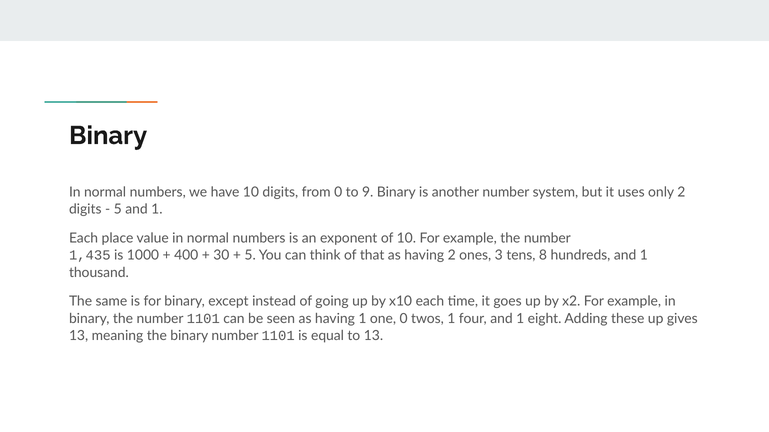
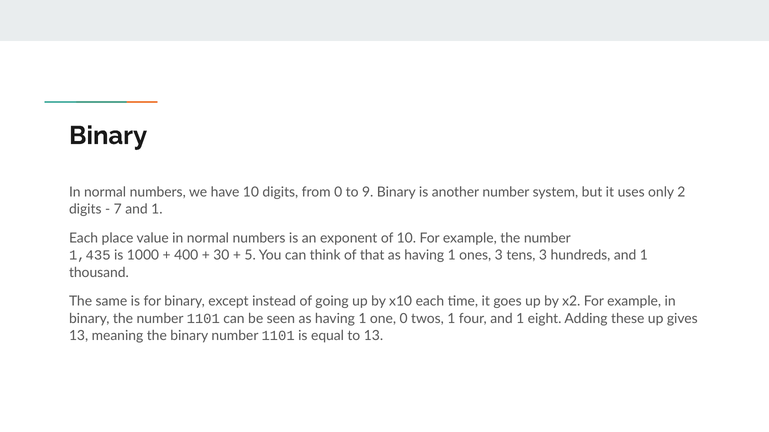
5 at (118, 210): 5 -> 7
that as having 2: 2 -> 1
tens 8: 8 -> 3
